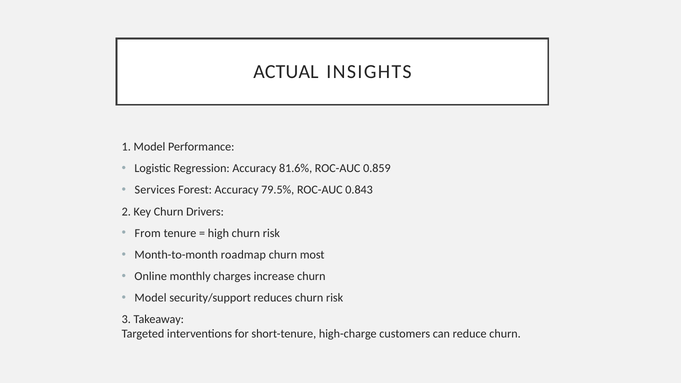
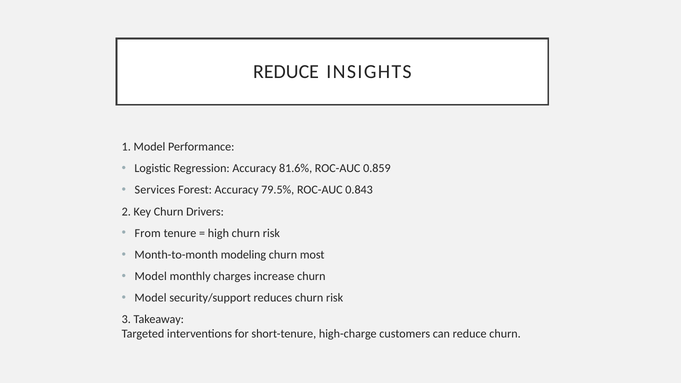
ACTUAL at (286, 71): ACTUAL -> REDUCE
roadmap: roadmap -> modeling
Online at (151, 276): Online -> Model
